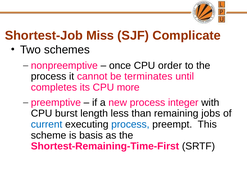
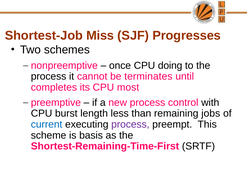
Complicate: Complicate -> Progresses
order: order -> doing
more: more -> most
integer: integer -> control
process at (130, 125) colour: blue -> purple
